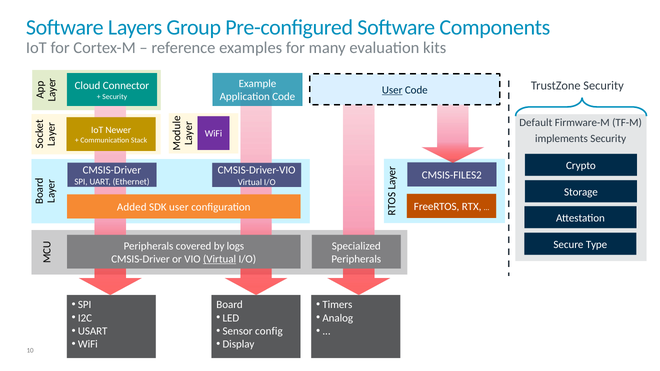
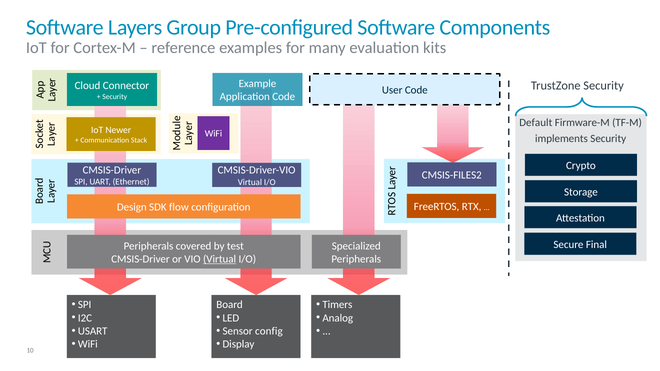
User at (392, 90) underline: present -> none
Added: Added -> Design
SDK user: user -> flow
Type: Type -> Final
logs: logs -> test
